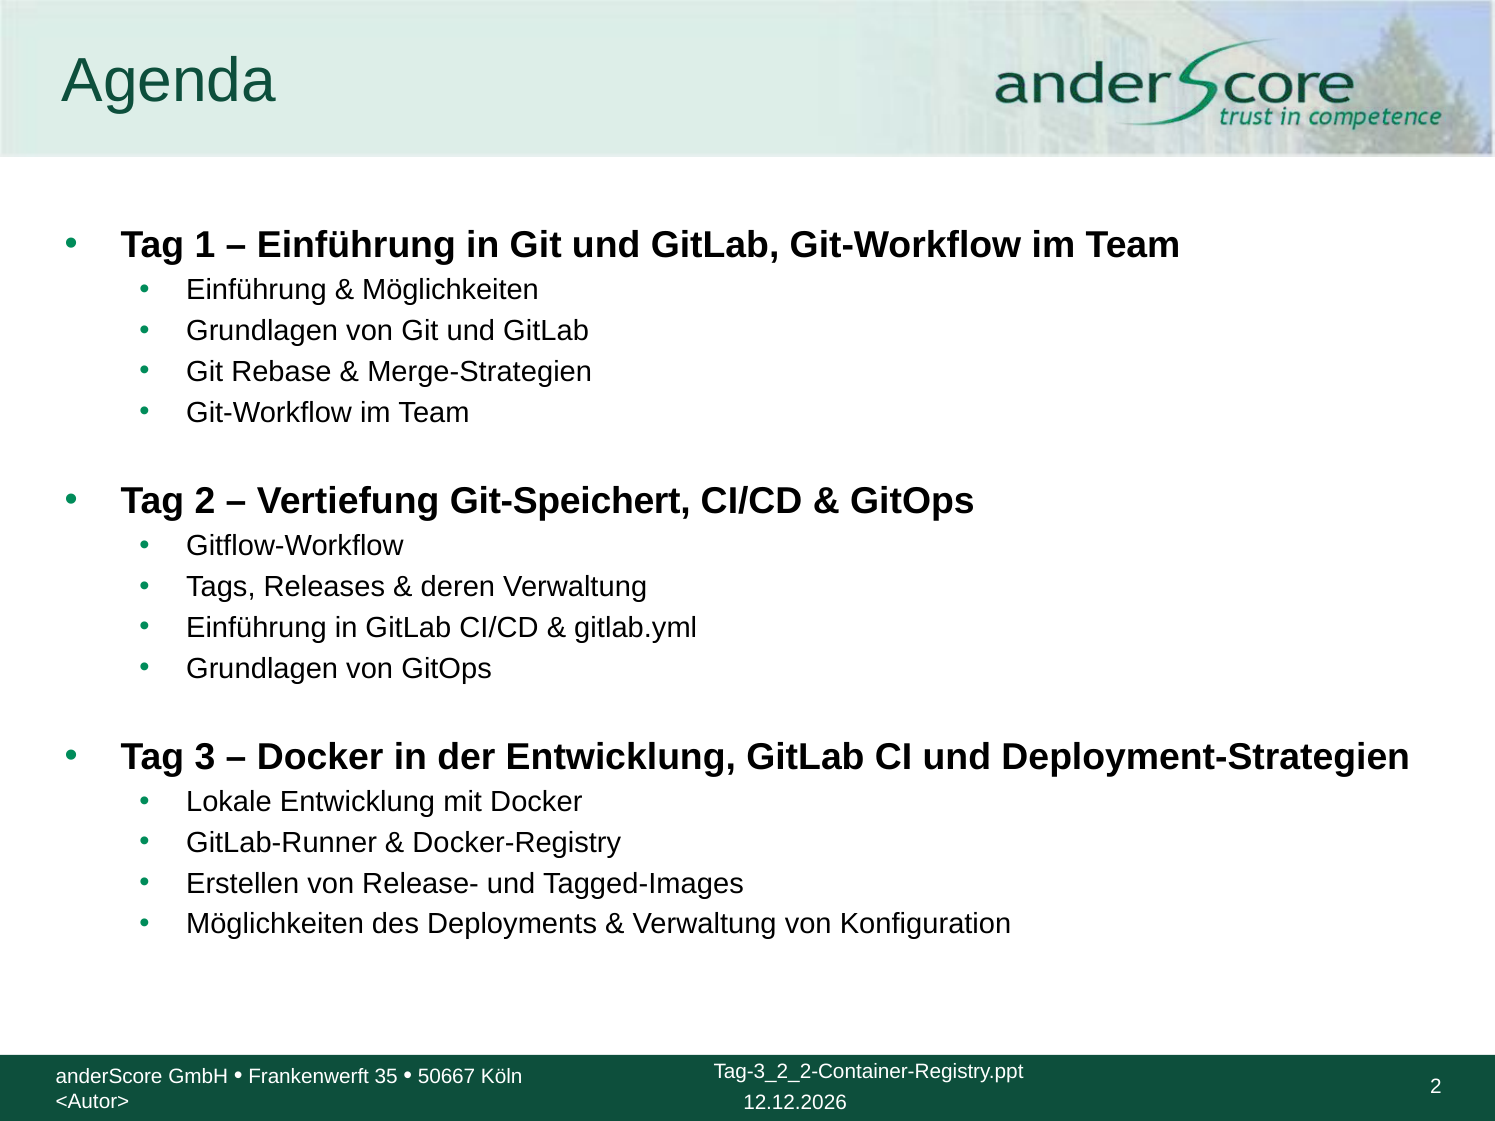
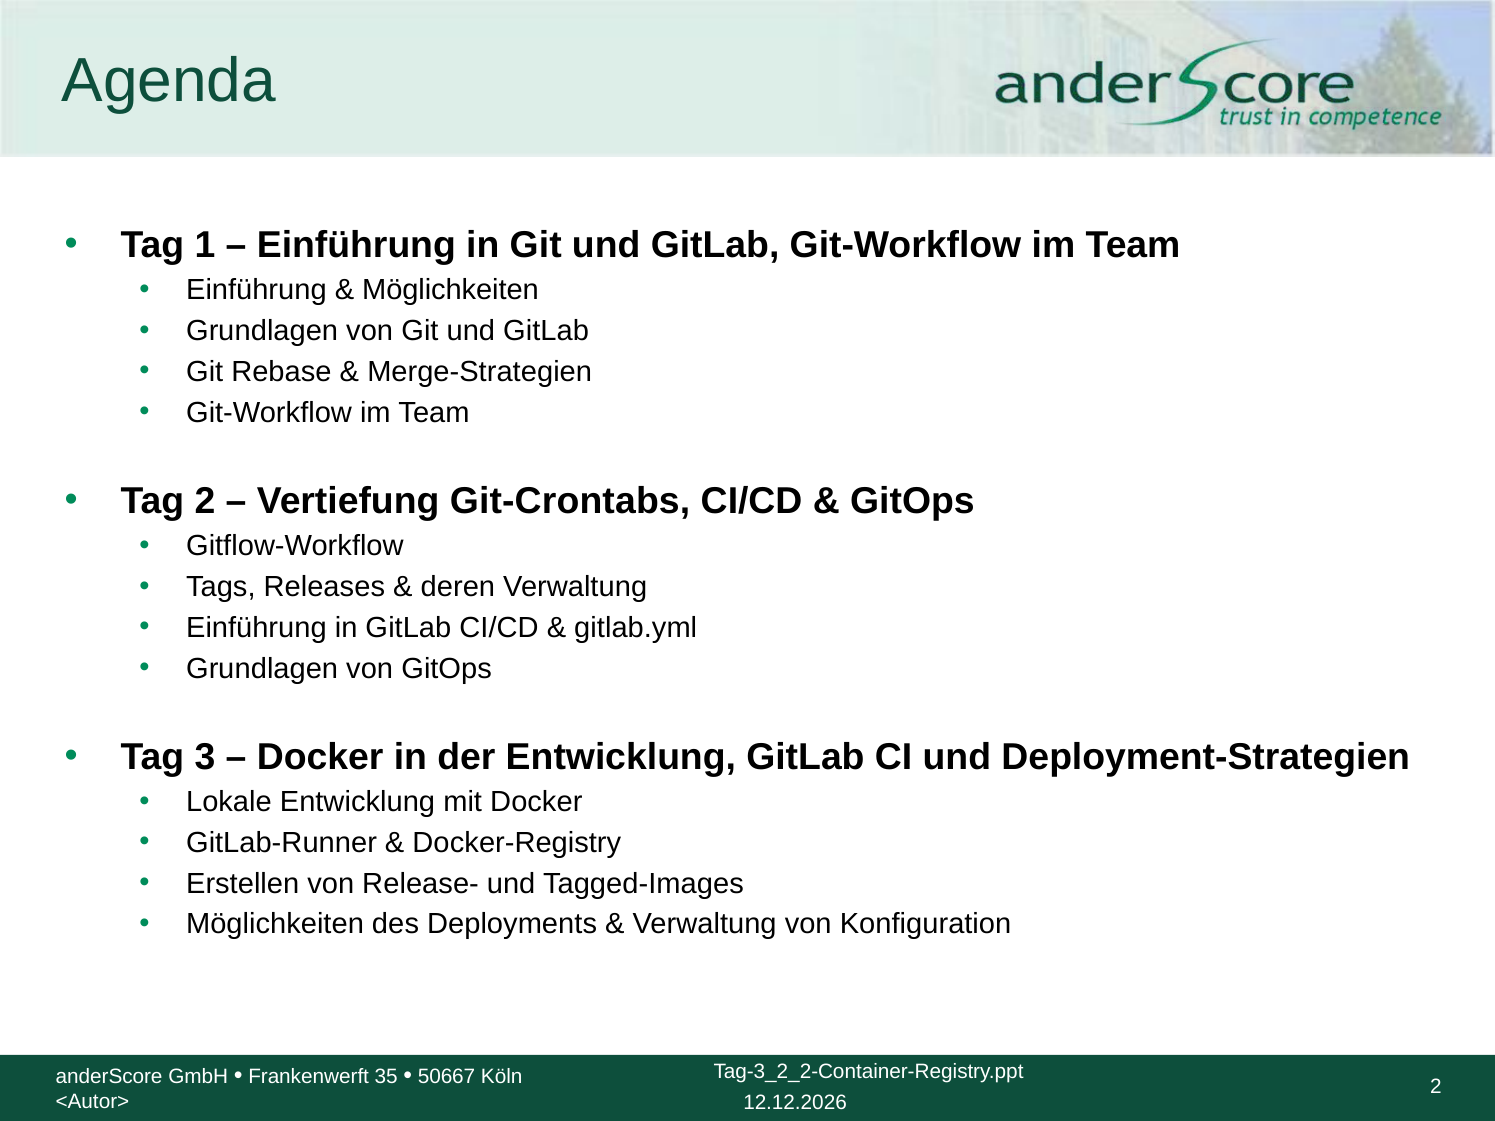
Git-Speichert: Git-Speichert -> Git-Crontabs
